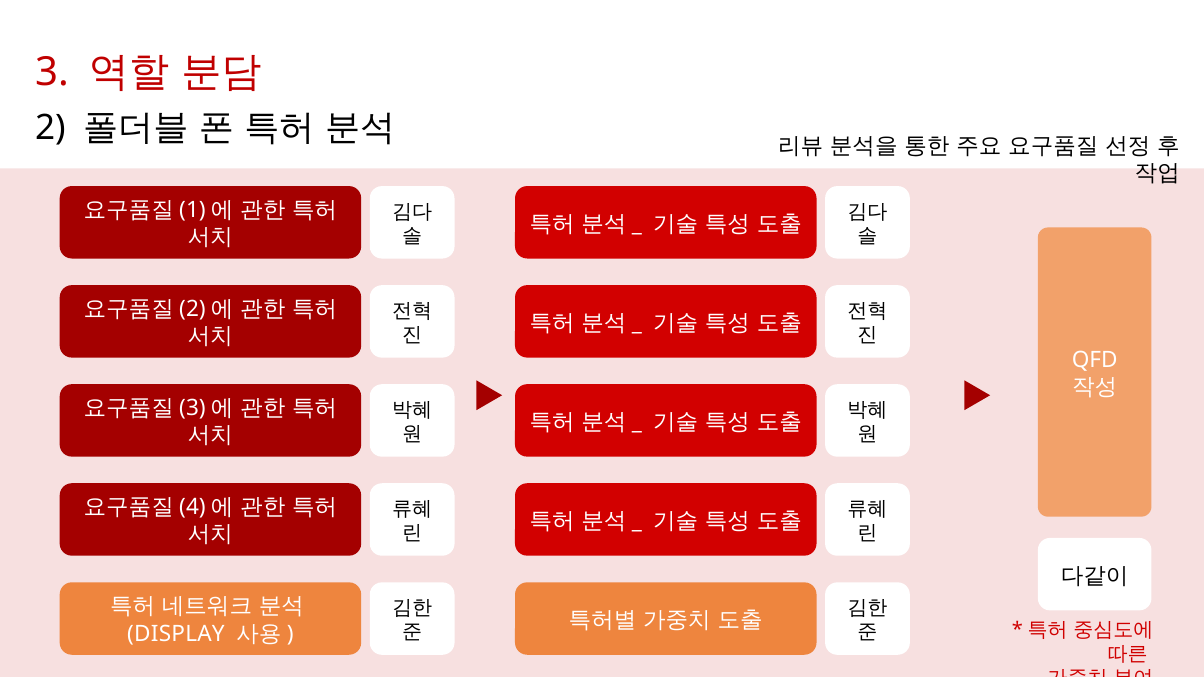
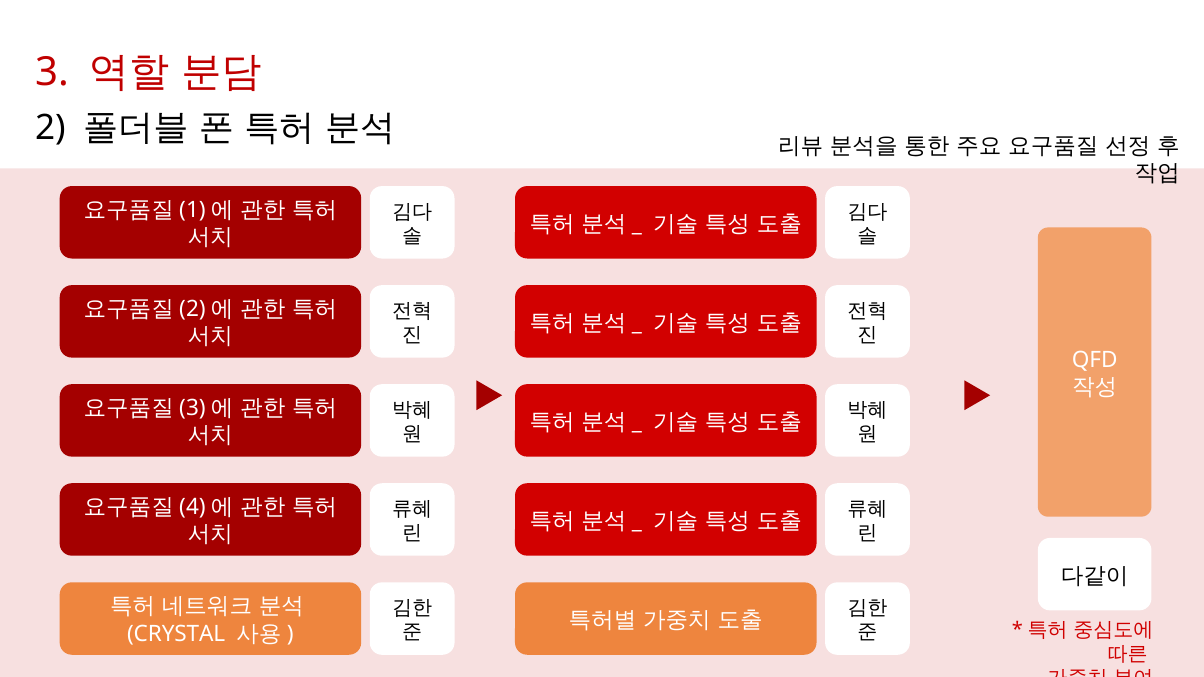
DISPLAY: DISPLAY -> CRYSTAL
